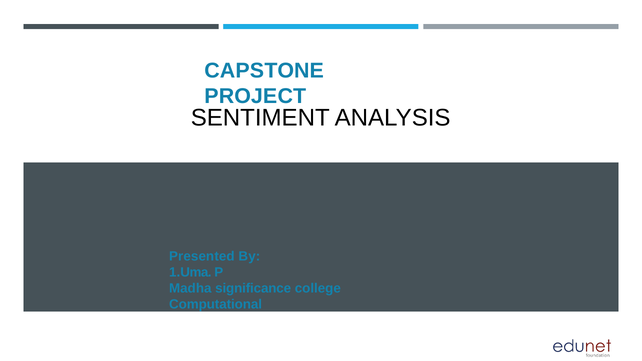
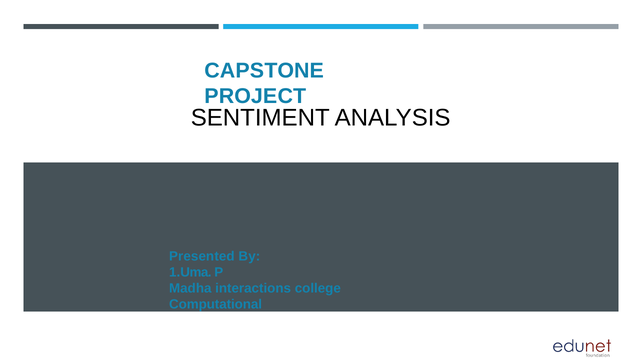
significance: significance -> interactions
